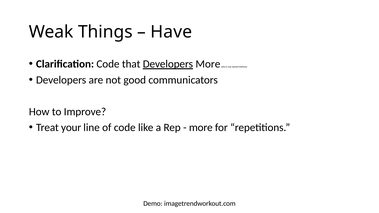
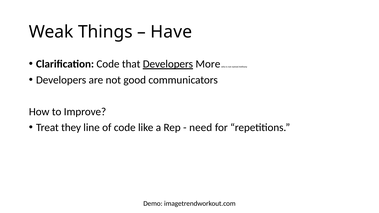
your: your -> they
more at (201, 128): more -> need
